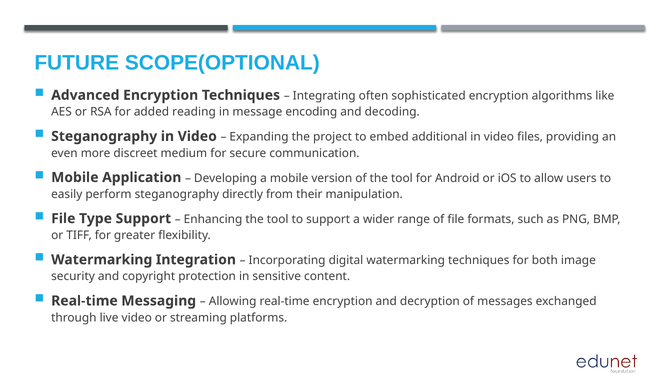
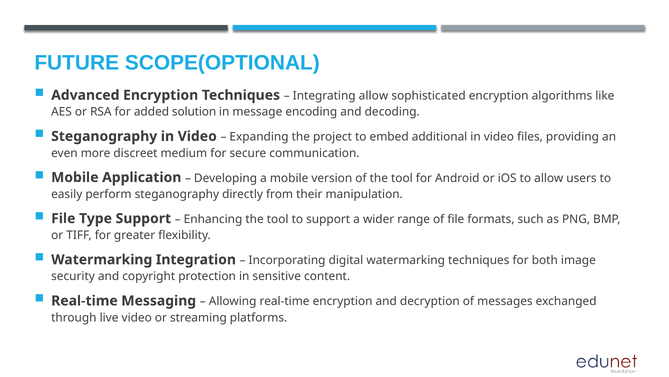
Integrating often: often -> allow
reading: reading -> solution
